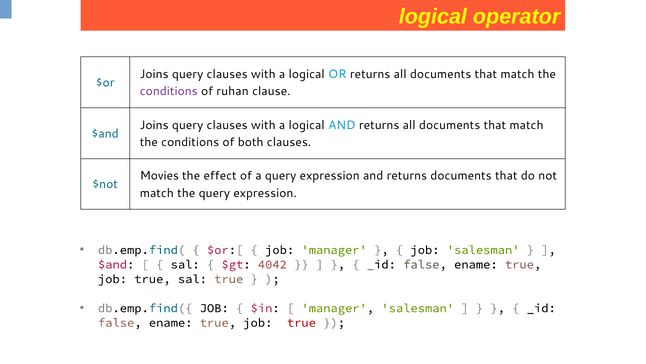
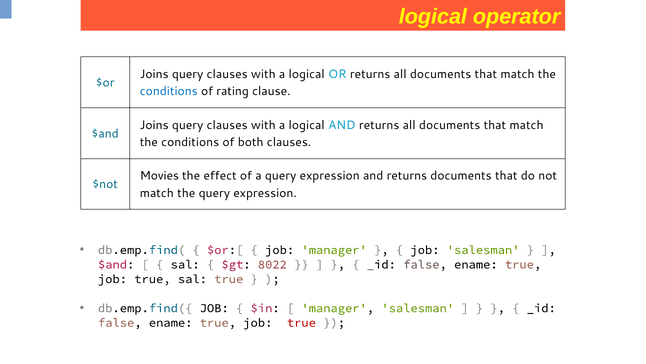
conditions at (169, 91) colour: purple -> blue
ruhan: ruhan -> rating
4042: 4042 -> 8022
